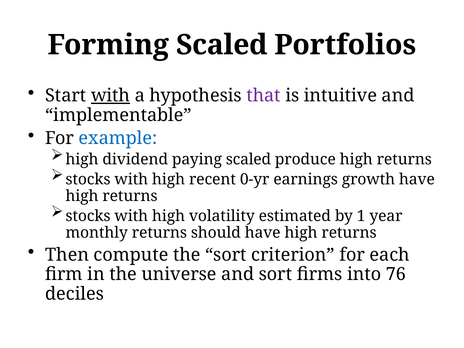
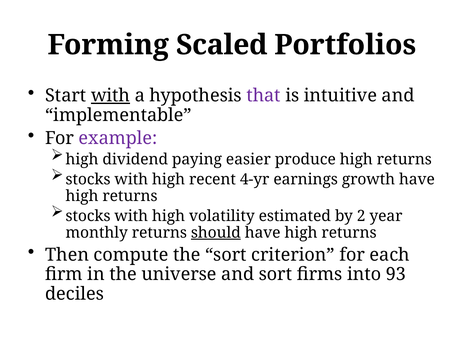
example colour: blue -> purple
paying scaled: scaled -> easier
0-yr: 0-yr -> 4-yr
1: 1 -> 2
should underline: none -> present
76: 76 -> 93
